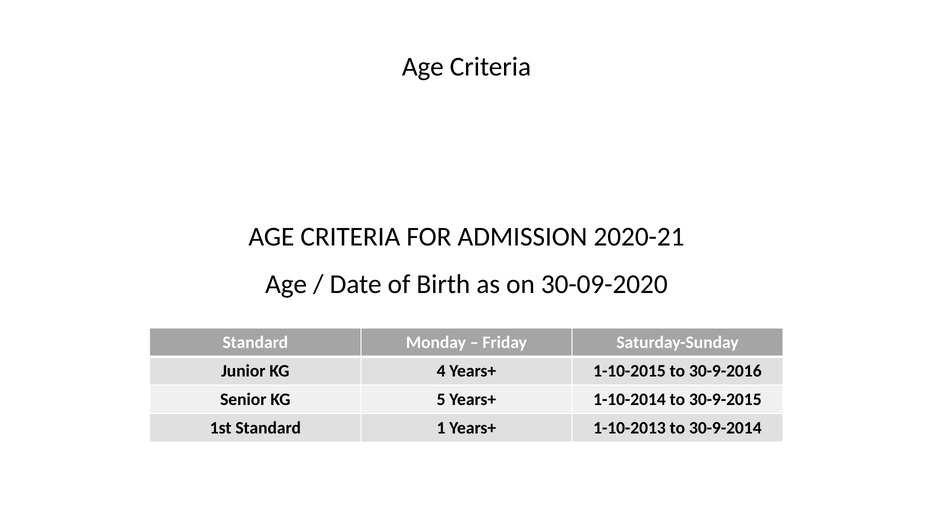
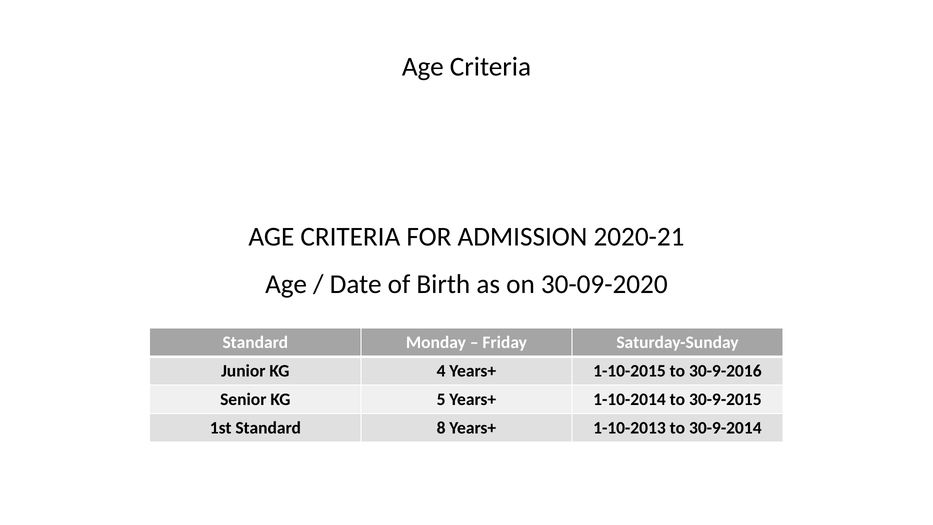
1: 1 -> 8
